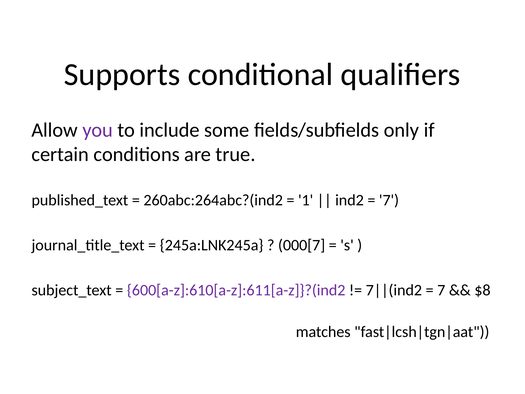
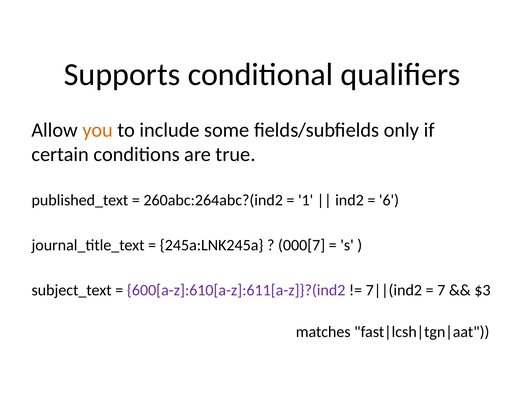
you colour: purple -> orange
7 at (389, 200): 7 -> 6
$8: $8 -> $3
